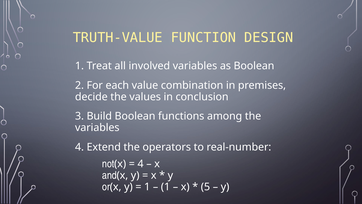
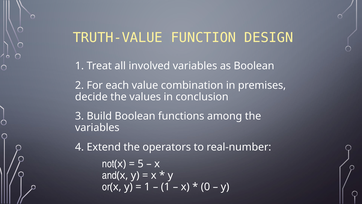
4 at (141, 164): 4 -> 5
5: 5 -> 0
